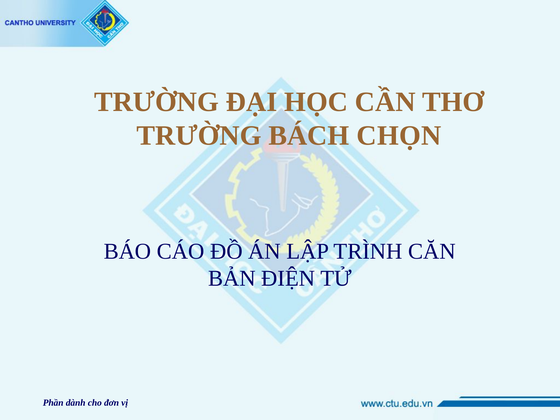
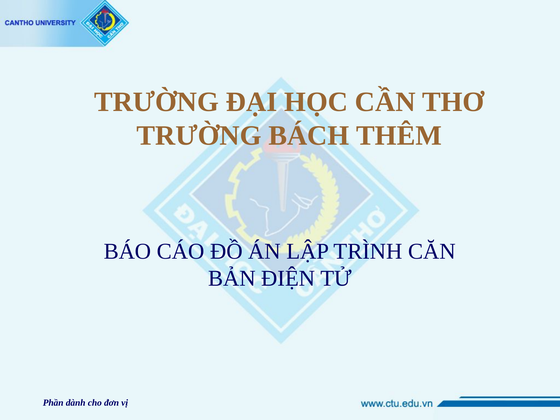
CHỌN: CHỌN -> THÊM
